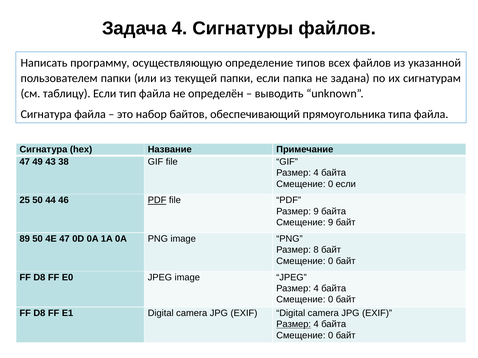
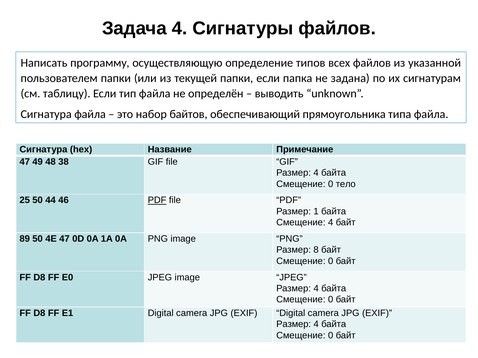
43: 43 -> 48
0 если: если -> тело
Размер 9: 9 -> 1
Смещение 9: 9 -> 4
Размер at (294, 325) underline: present -> none
